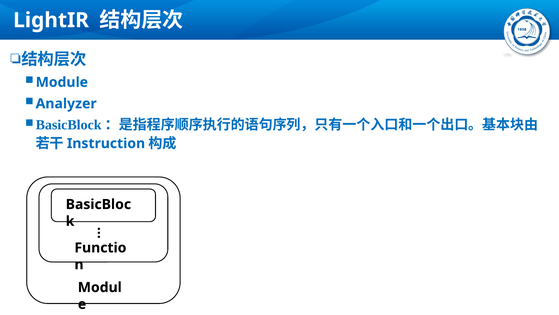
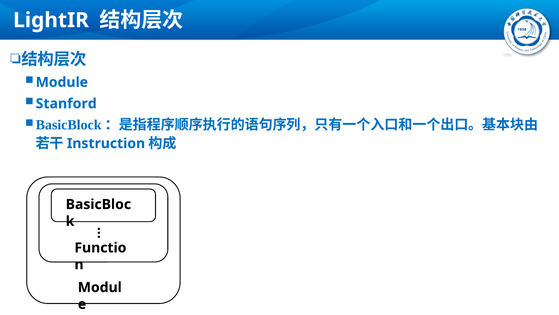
Analyzer: Analyzer -> Stanford
